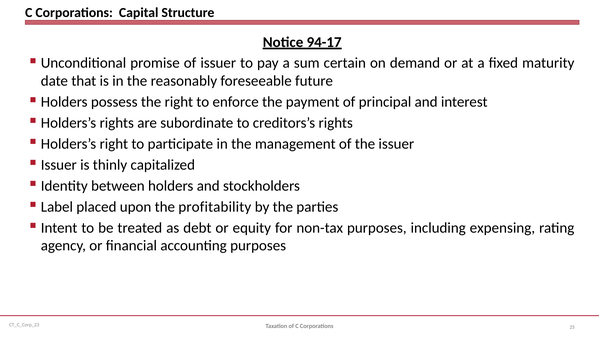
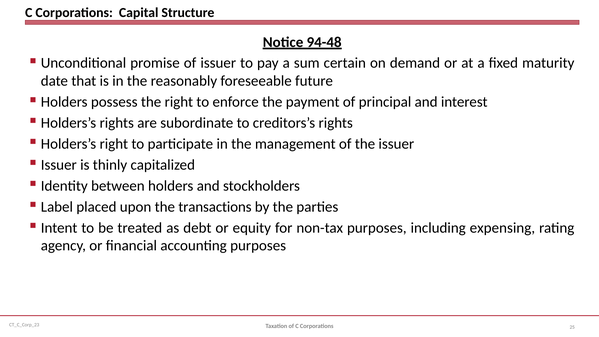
94-17: 94-17 -> 94-48
profitability: profitability -> transactions
